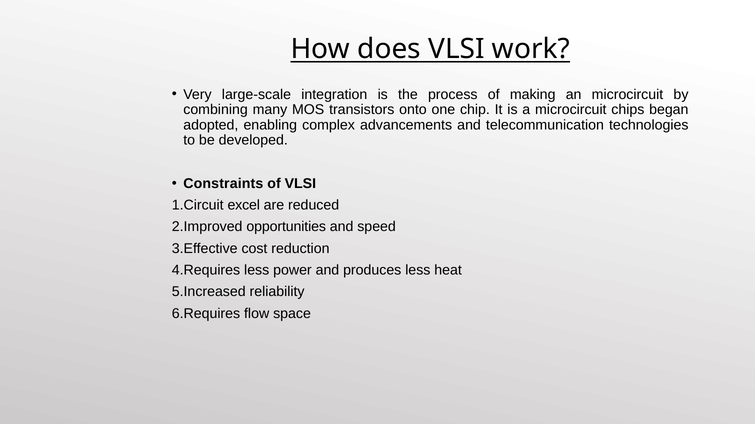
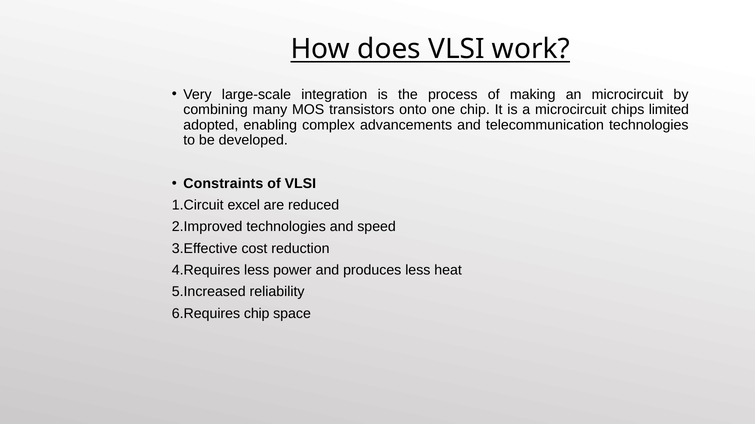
began: began -> limited
opportunities at (286, 227): opportunities -> technologies
flow at (257, 314): flow -> chip
